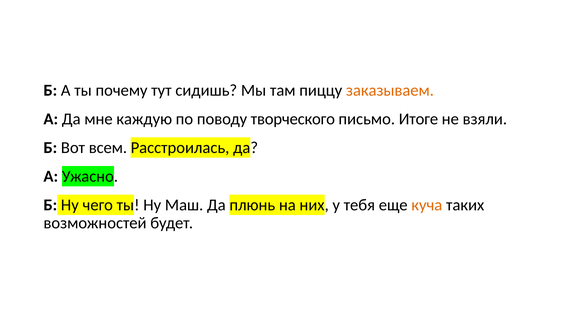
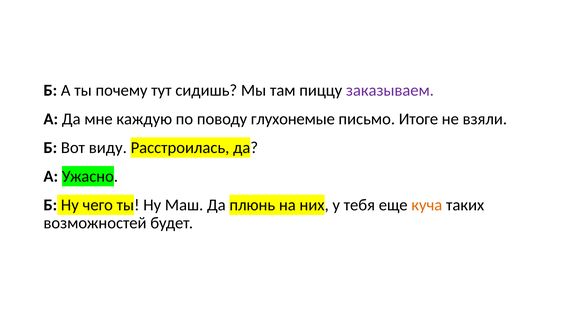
заказываем colour: orange -> purple
творческого: творческого -> глухонемые
всем: всем -> виду
